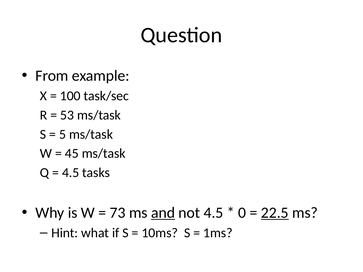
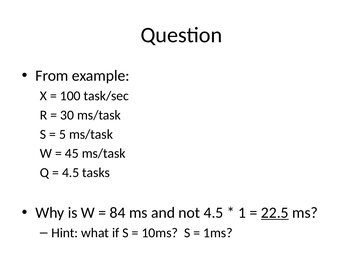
53: 53 -> 30
73: 73 -> 84
and underline: present -> none
0: 0 -> 1
